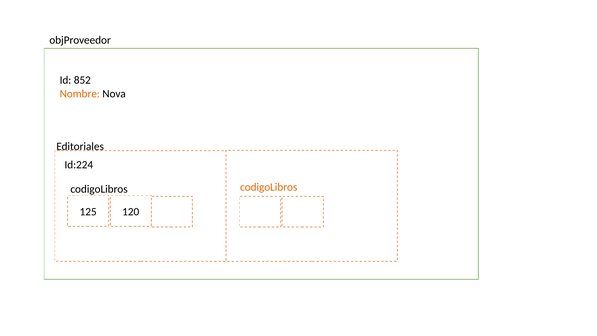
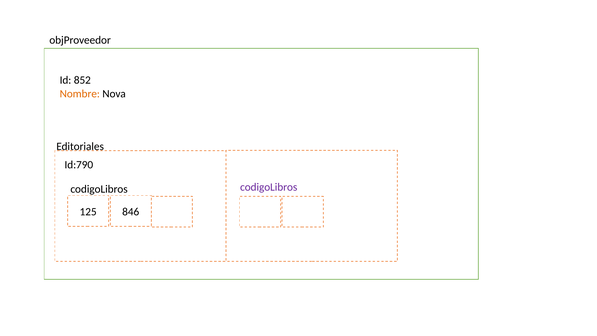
Id:224: Id:224 -> Id:790
codigoLibros at (269, 187) colour: orange -> purple
120: 120 -> 846
